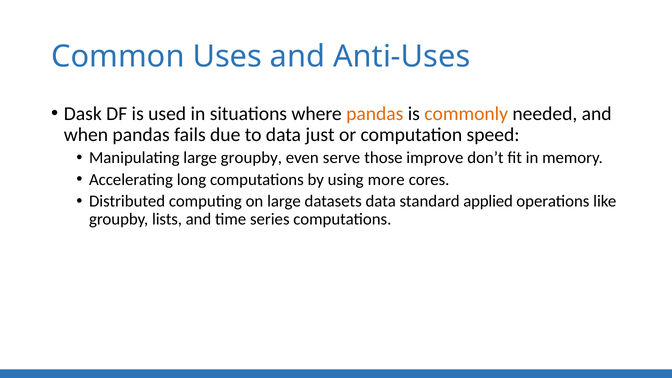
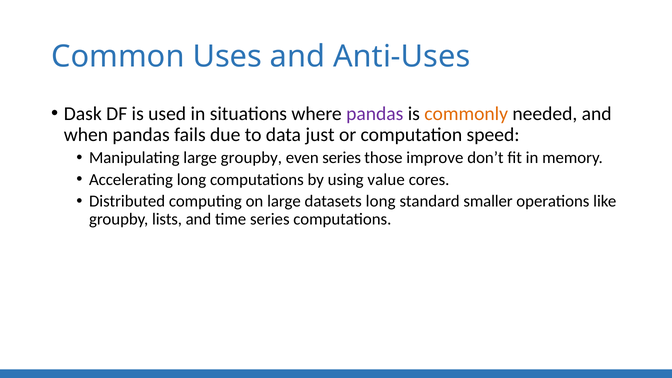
pandas at (375, 114) colour: orange -> purple
even serve: serve -> series
more: more -> value
datasets data: data -> long
applied: applied -> smaller
